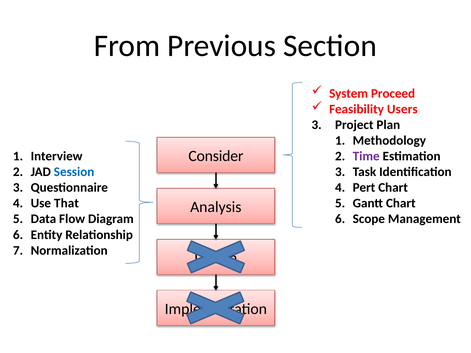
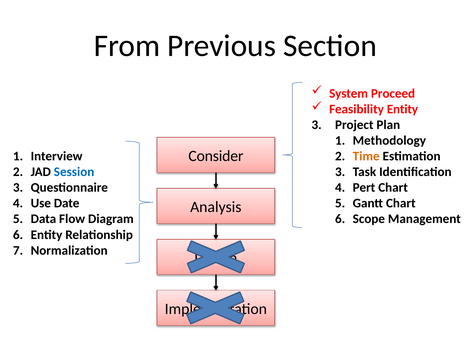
Feasibility Users: Users -> Entity
Time colour: purple -> orange
That: That -> Date
